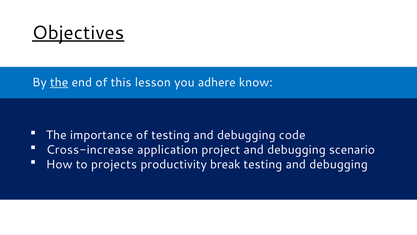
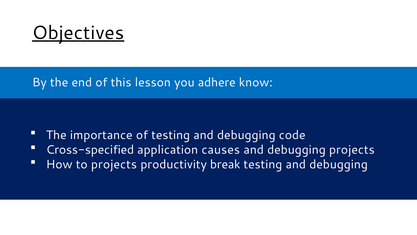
the at (59, 82) underline: present -> none
Cross-increase: Cross-increase -> Cross-specified
project: project -> causes
debugging scenario: scenario -> projects
